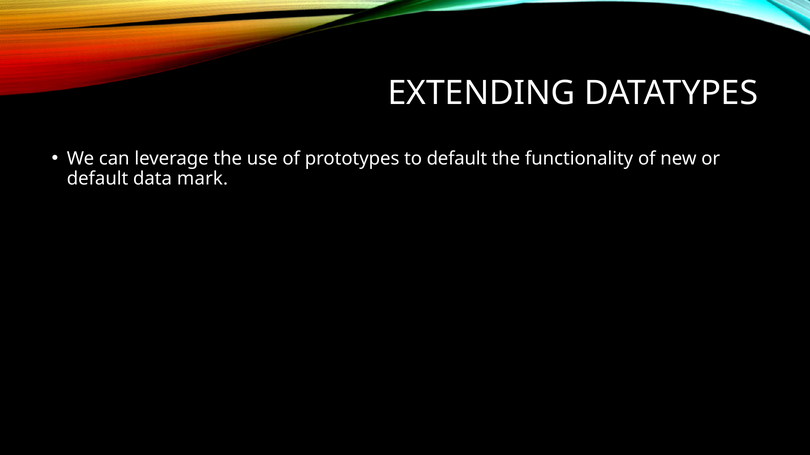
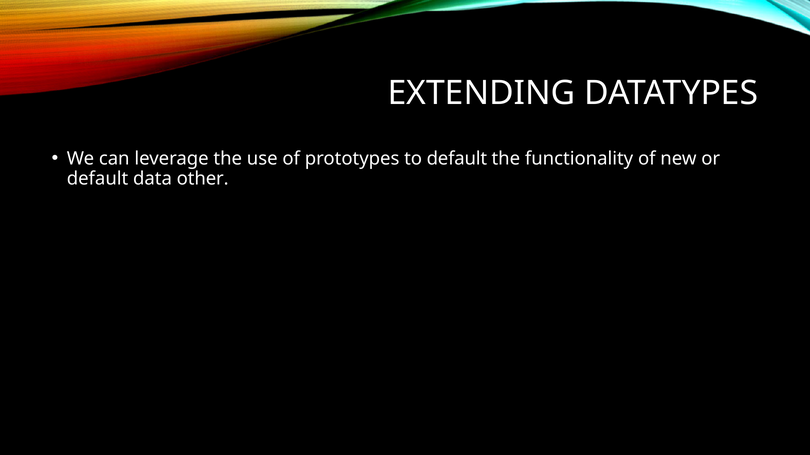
mark: mark -> other
